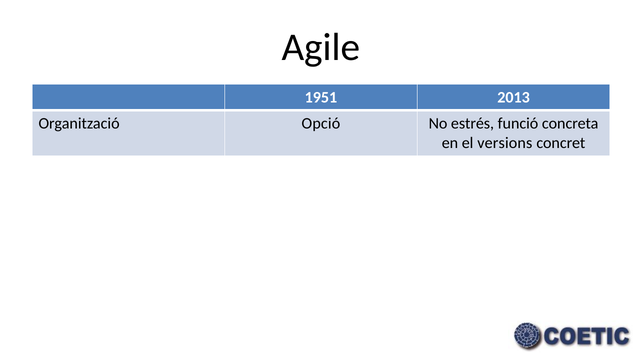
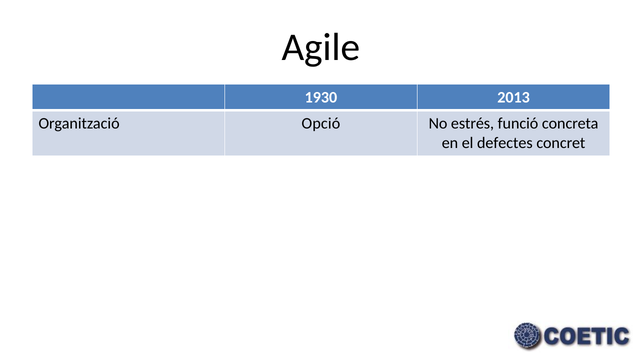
1951: 1951 -> 1930
versions: versions -> defectes
